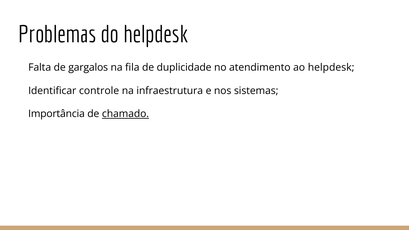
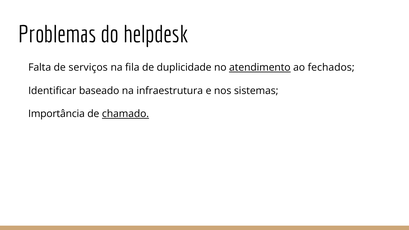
gargalos: gargalos -> serviços
atendimento underline: none -> present
ao helpdesk: helpdesk -> fechados
controle: controle -> baseado
